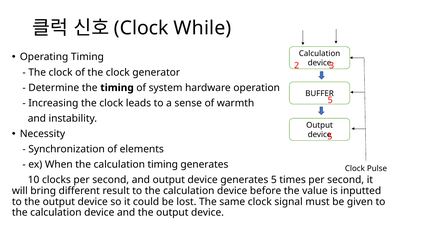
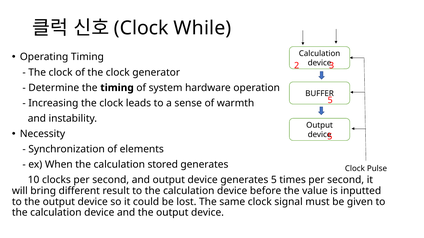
calculation timing: timing -> stored
